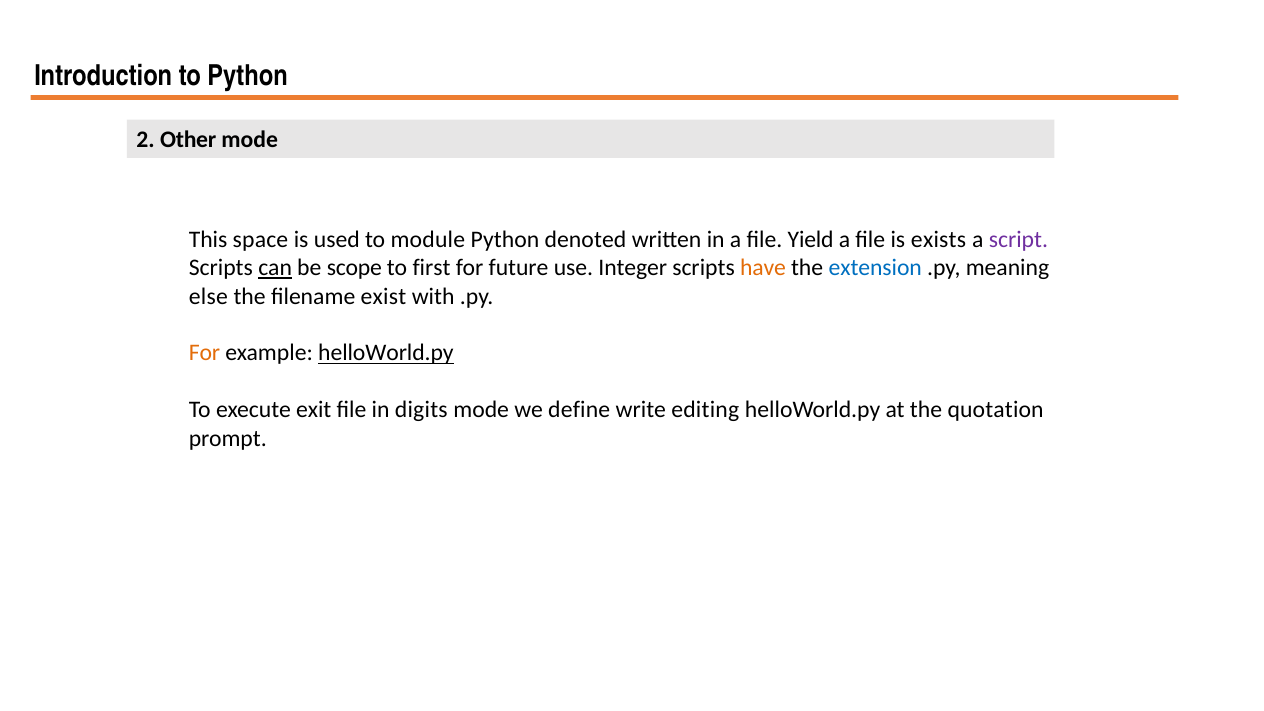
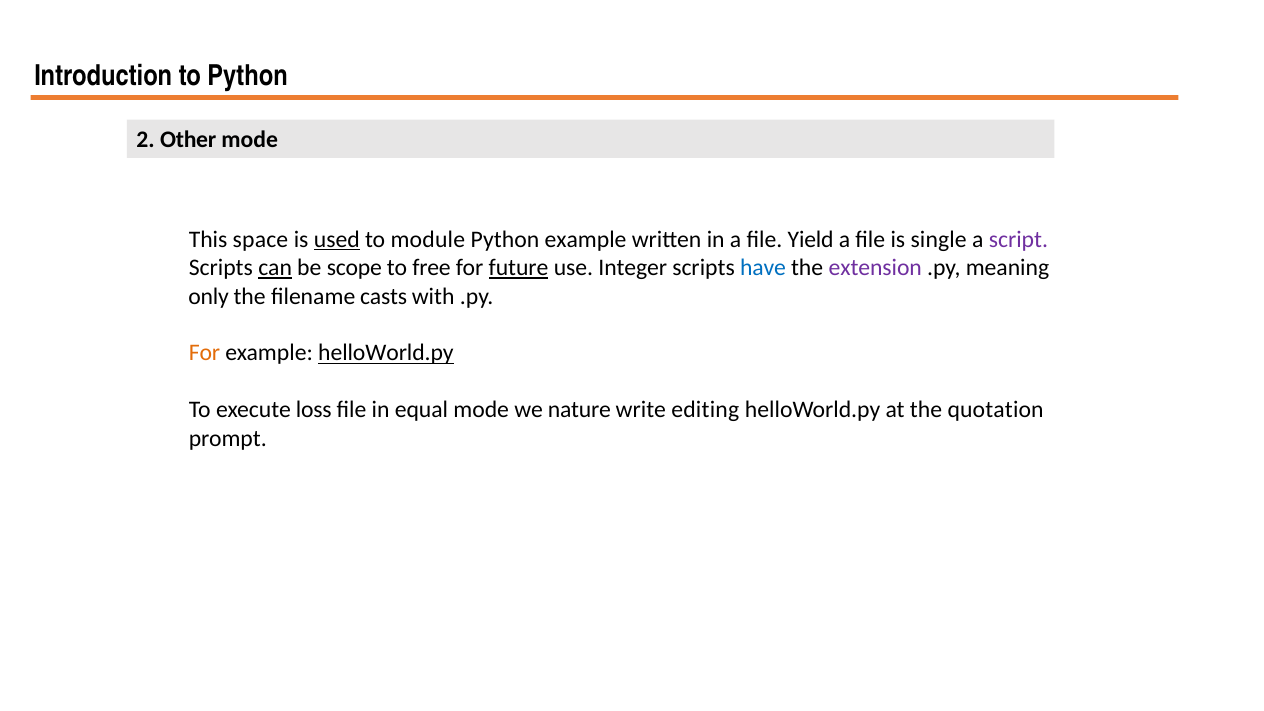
used underline: none -> present
Python denoted: denoted -> example
exists: exists -> single
first: first -> free
future underline: none -> present
have colour: orange -> blue
extension colour: blue -> purple
else: else -> only
exist: exist -> casts
exit: exit -> loss
digits: digits -> equal
define: define -> nature
